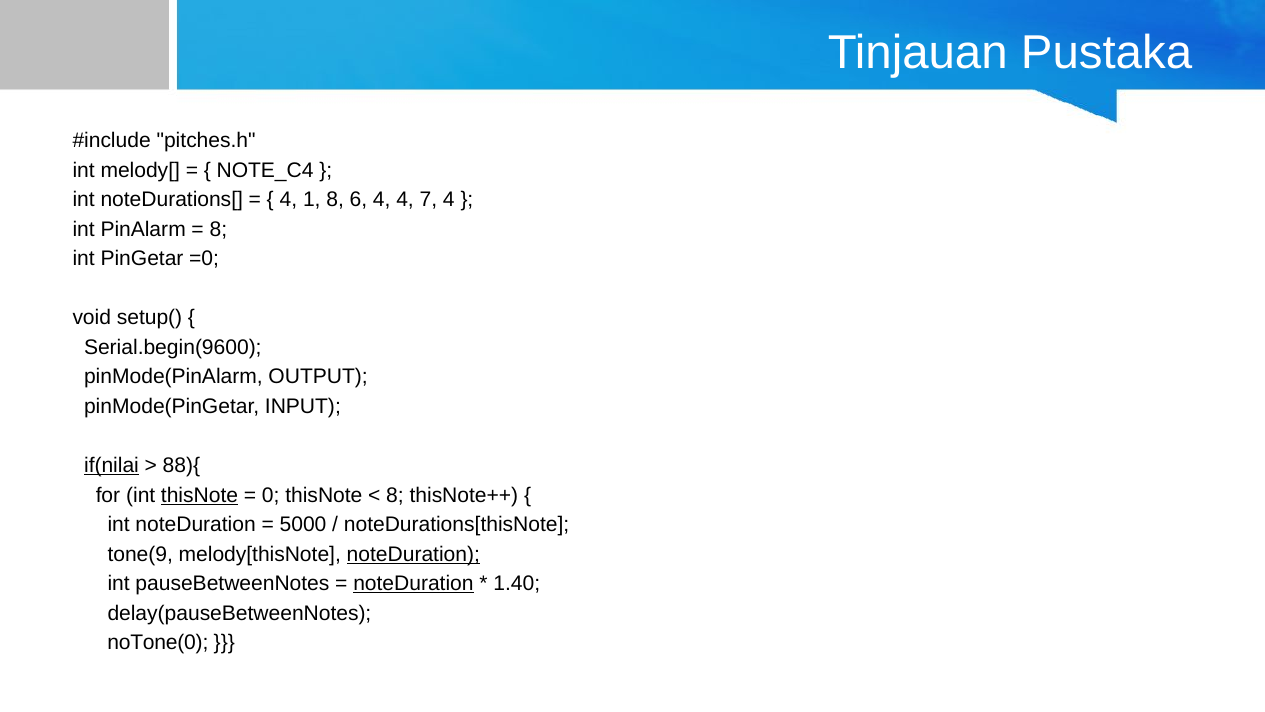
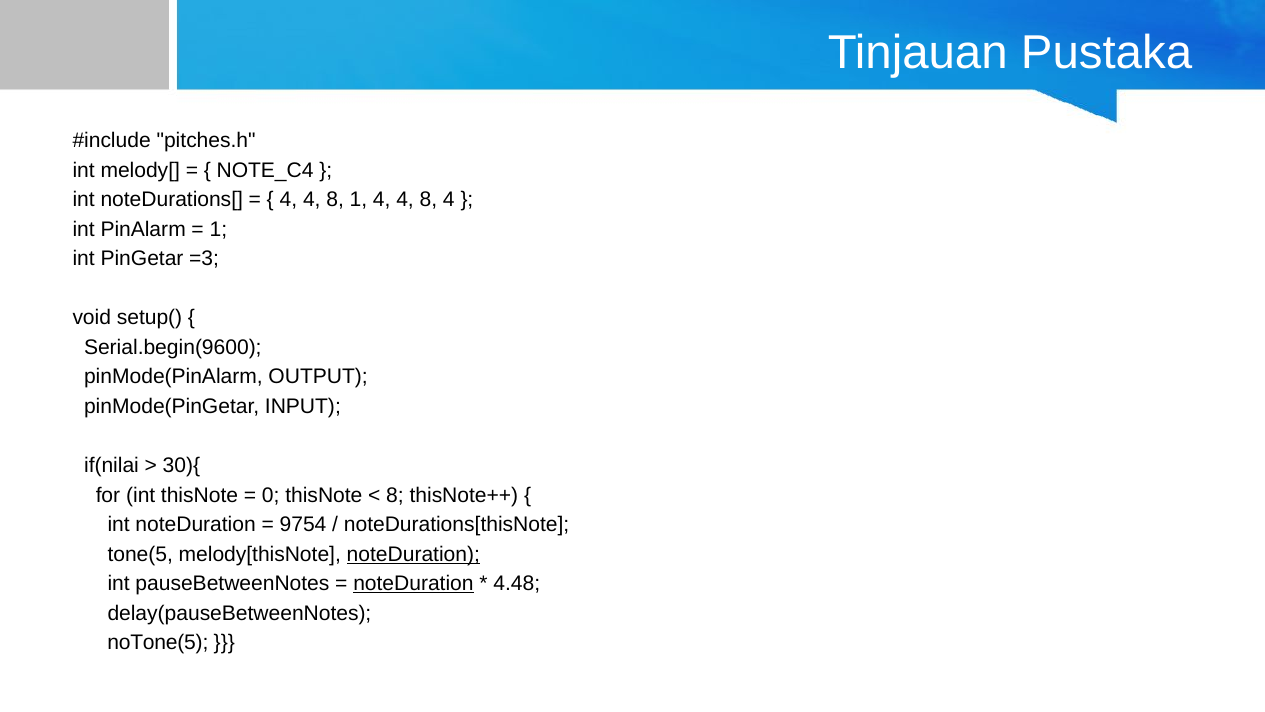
1 at (312, 200): 1 -> 4
8 6: 6 -> 1
7 at (428, 200): 7 -> 8
8 at (218, 229): 8 -> 1
=0: =0 -> =3
if(nilai underline: present -> none
88){: 88){ -> 30){
thisNote at (199, 495) underline: present -> none
5000: 5000 -> 9754
tone(9: tone(9 -> tone(5
1.40: 1.40 -> 4.48
noTone(0: noTone(0 -> noTone(5
